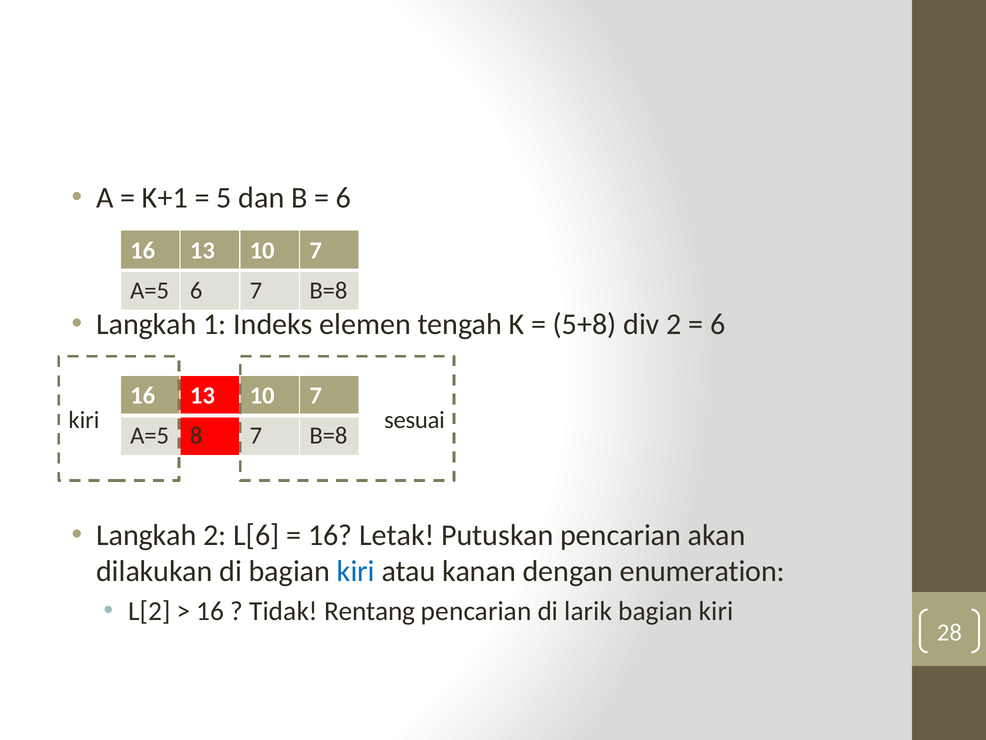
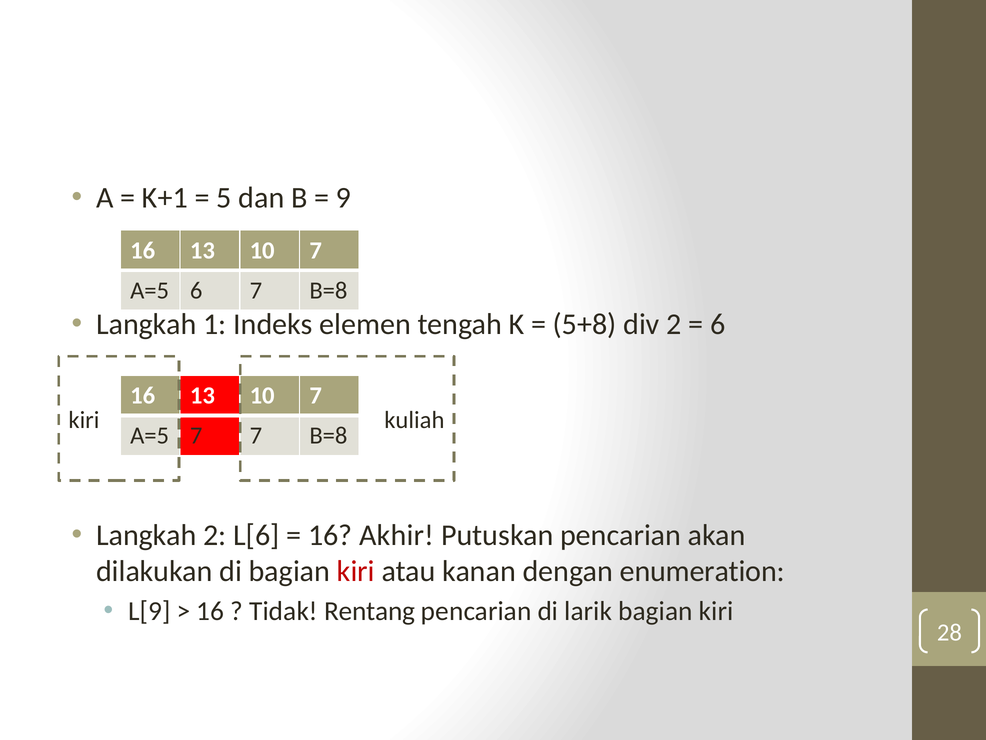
6 at (344, 198): 6 -> 9
sesuai: sesuai -> kuliah
A=5 8: 8 -> 7
Letak: Letak -> Akhir
kiri at (356, 571) colour: blue -> red
L[2: L[2 -> L[9
